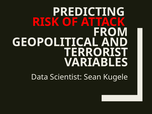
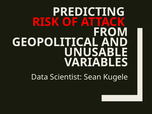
TERRORIST: TERRORIST -> UNUSABLE
